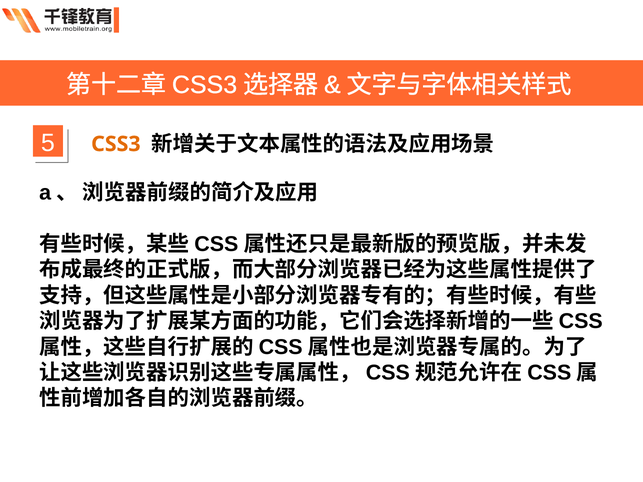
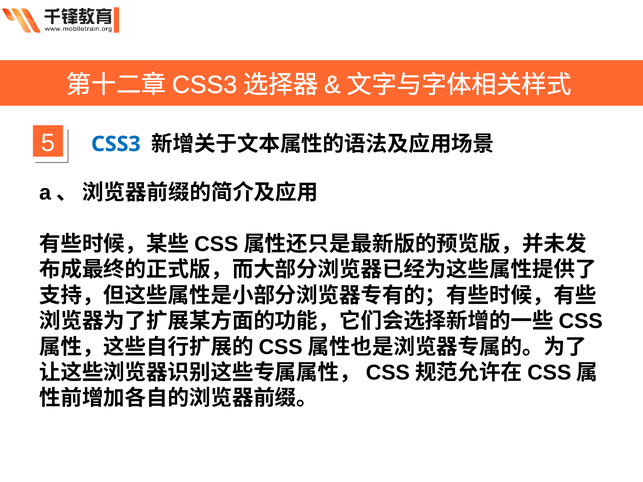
CSS3 at (116, 144) colour: orange -> blue
